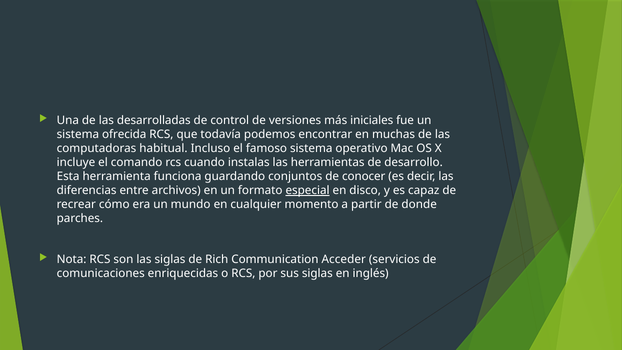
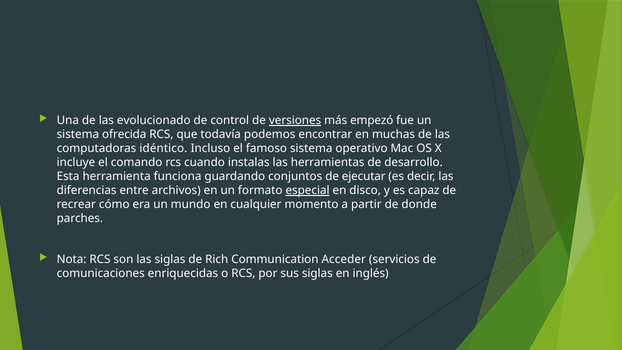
desarrolladas: desarrolladas -> evolucionado
versiones underline: none -> present
iniciales: iniciales -> empezó
habitual: habitual -> idéntico
conocer: conocer -> ejecutar
